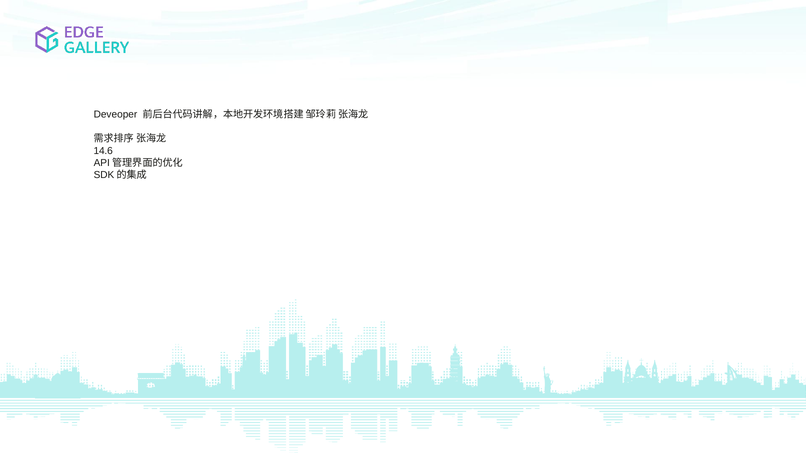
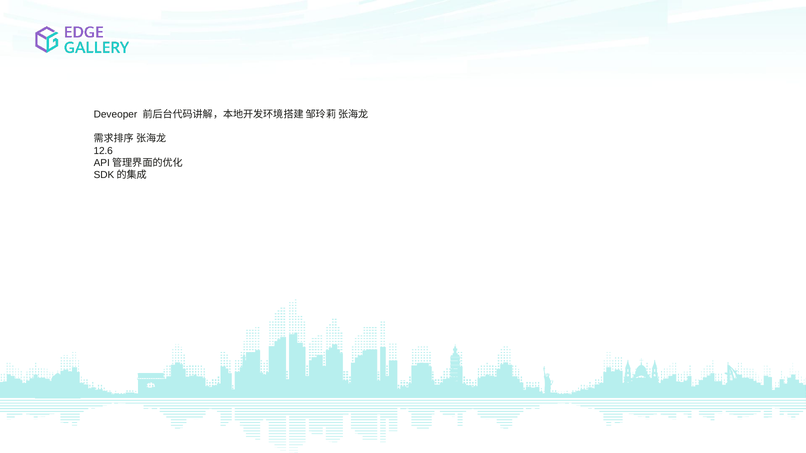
14.6: 14.6 -> 12.6
